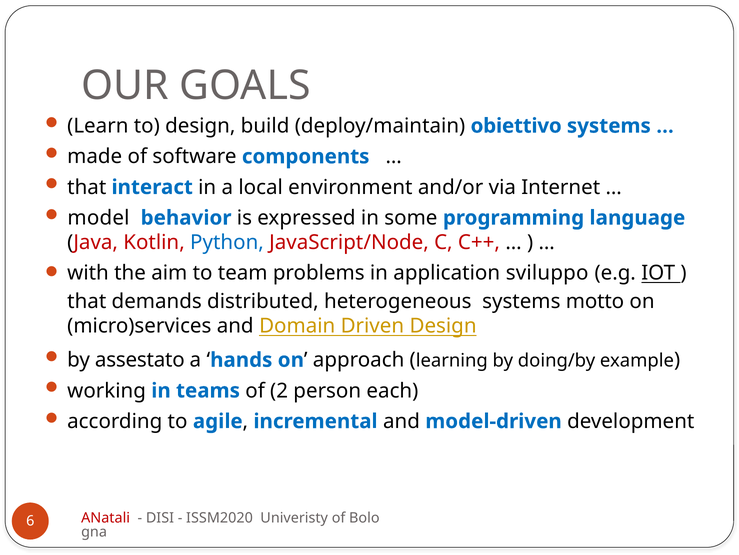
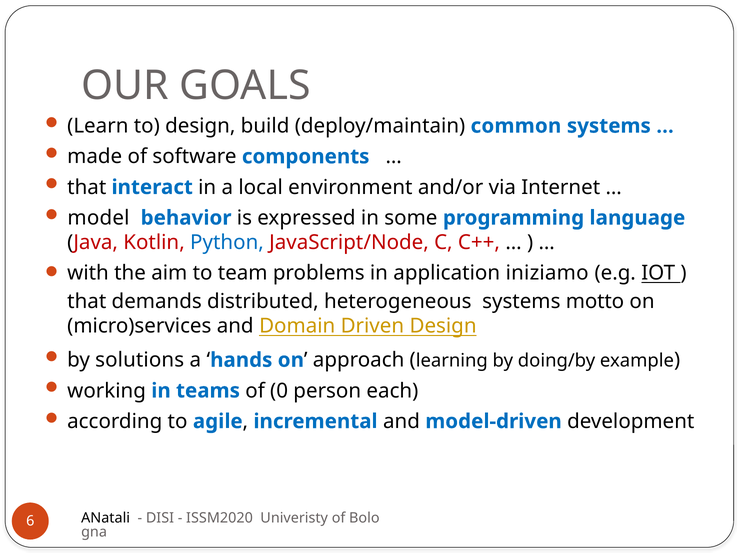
obiettivo: obiettivo -> common
sviluppo: sviluppo -> iniziamo
assestato: assestato -> solutions
2: 2 -> 0
ANatali colour: red -> black
